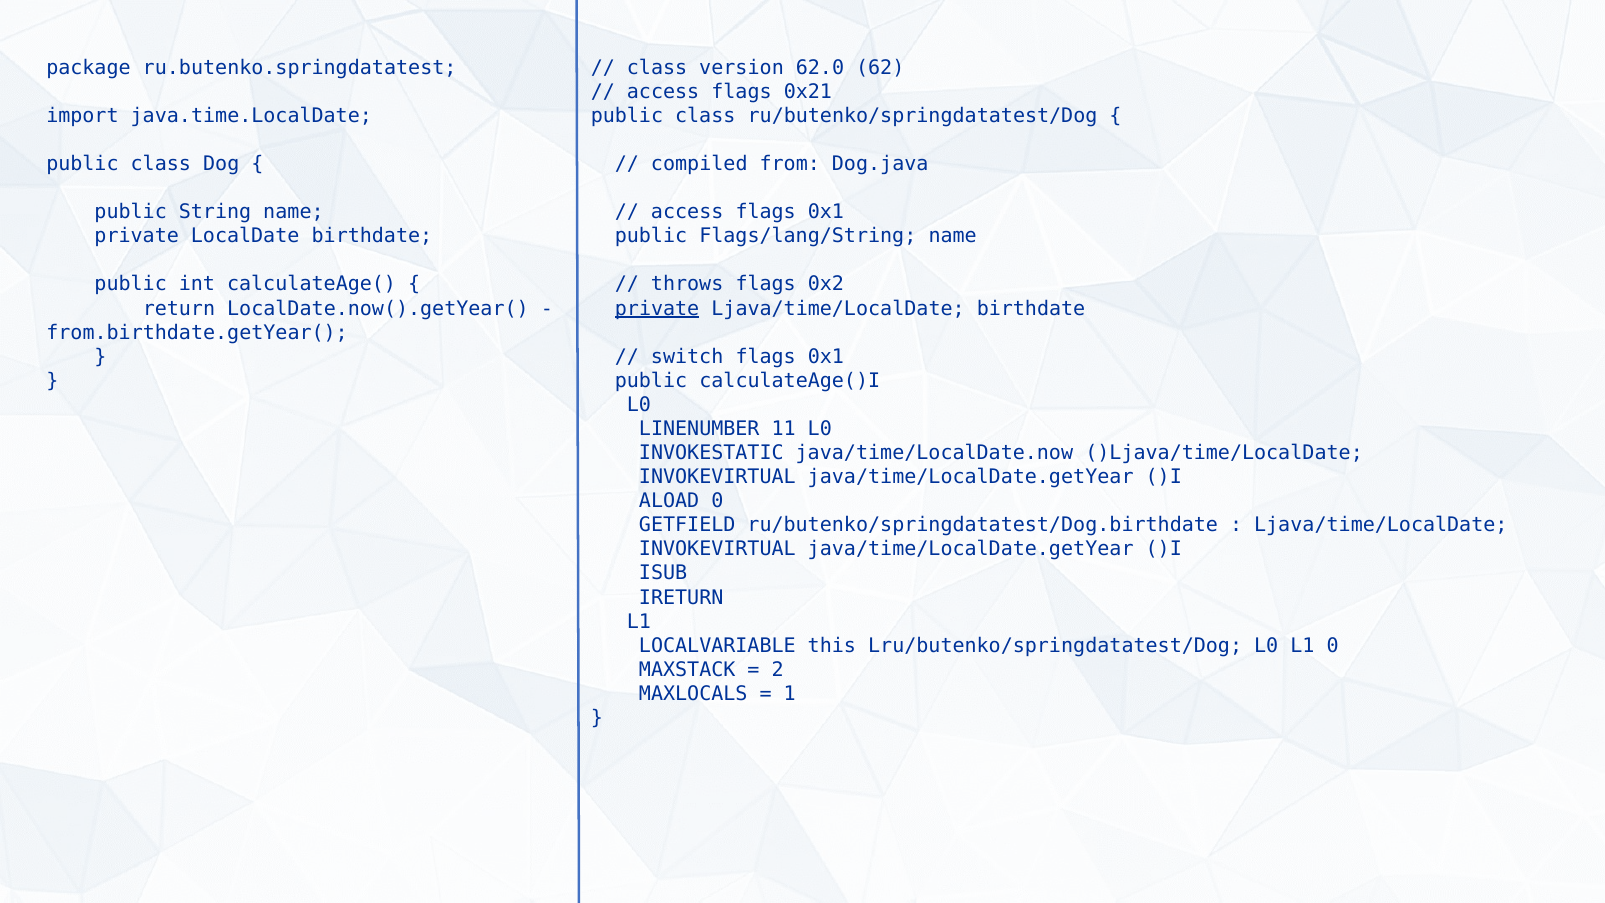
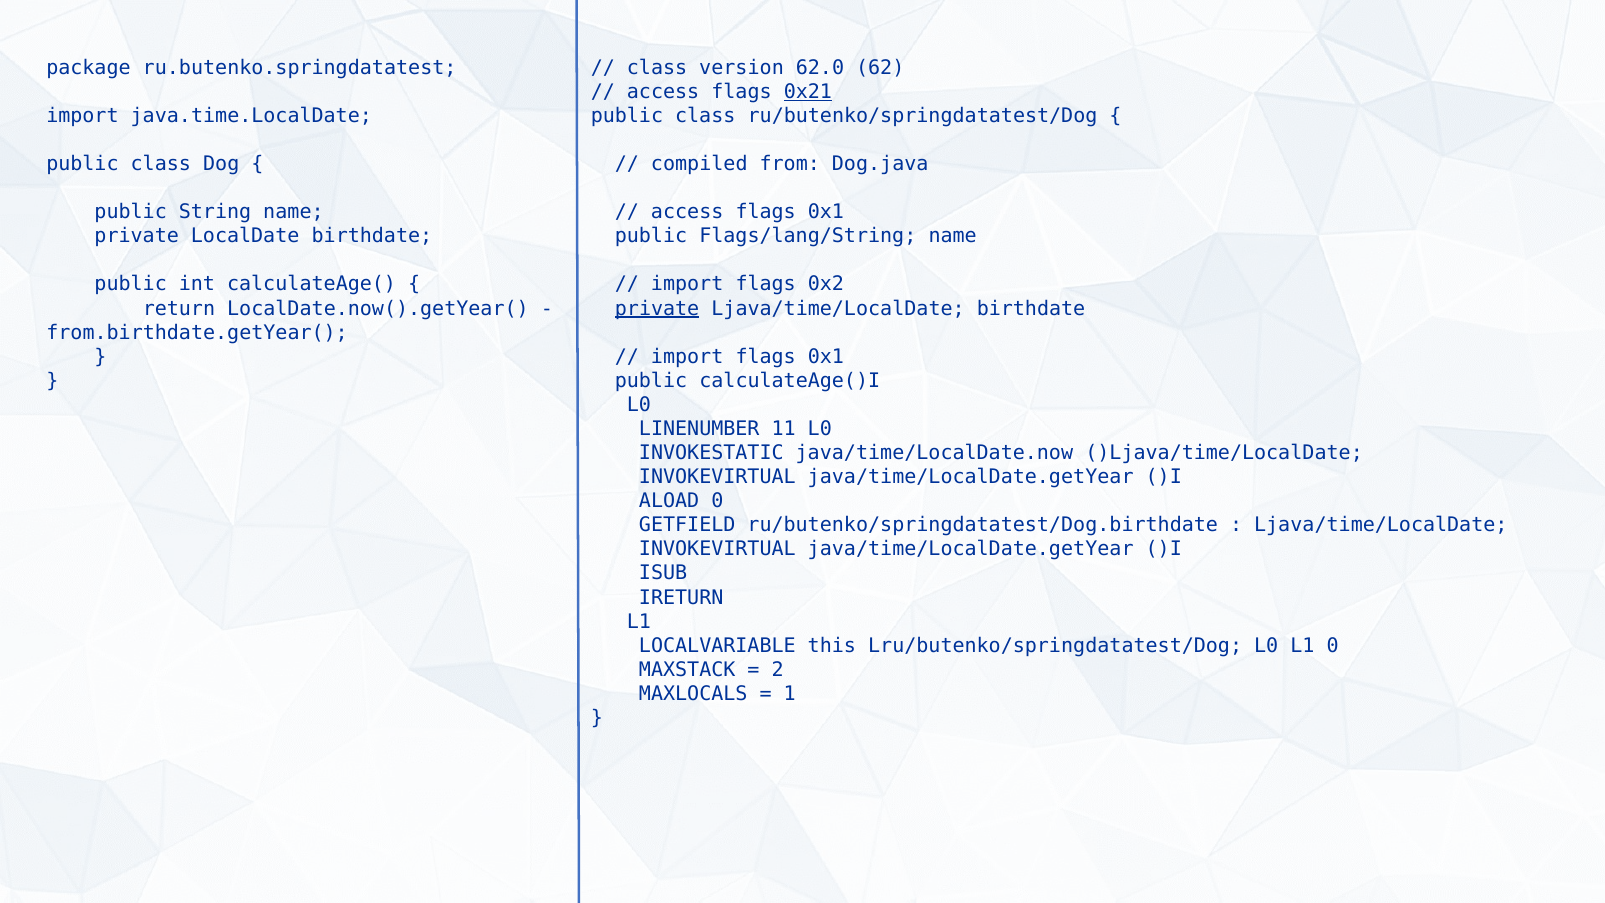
0x21 underline: none -> present
throws at (687, 284): throws -> import
switch at (687, 357): switch -> import
